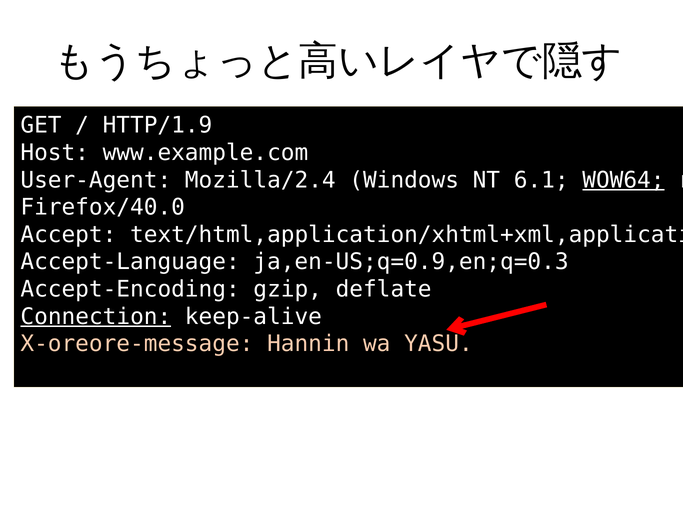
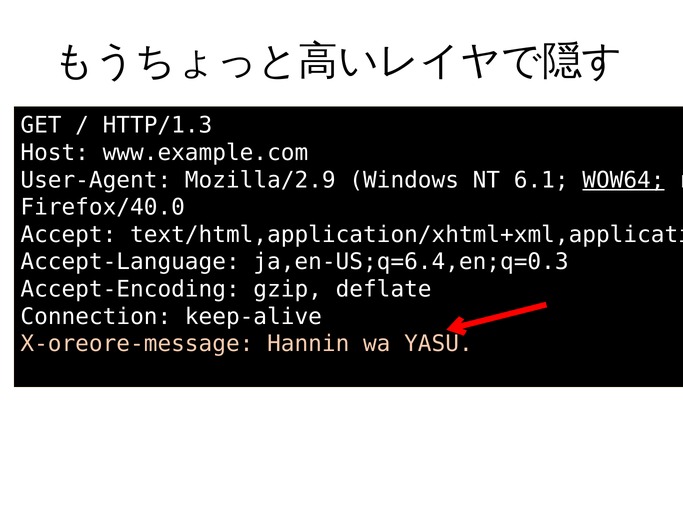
HTTP/1.9: HTTP/1.9 -> HTTP/1.3
Mozilla/2.4: Mozilla/2.4 -> Mozilla/2.9
ja,en-US;q=0.9,en;q=0.3: ja,en-US;q=0.9,en;q=0.3 -> ja,en-US;q=6.4,en;q=0.3
Connection underline: present -> none
